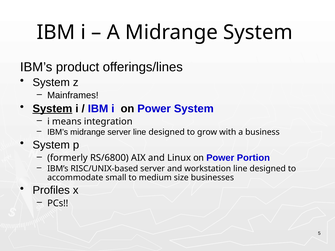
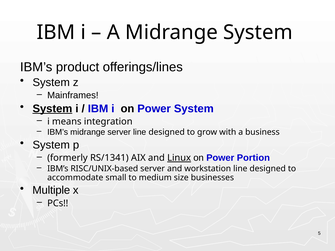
RS/6800: RS/6800 -> RS/1341
Linux underline: none -> present
Profiles: Profiles -> Multiple
